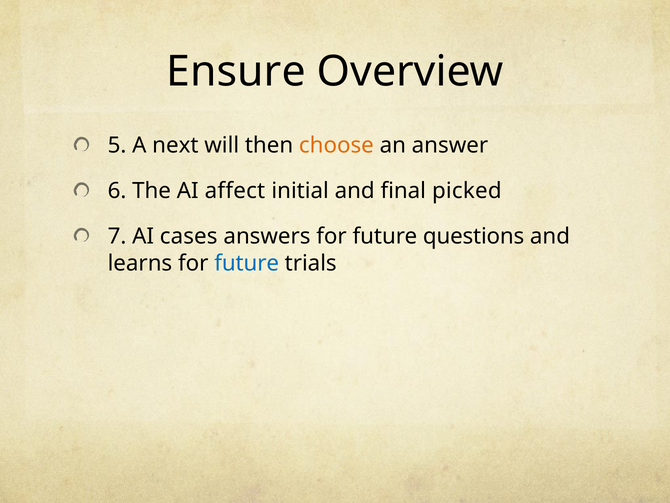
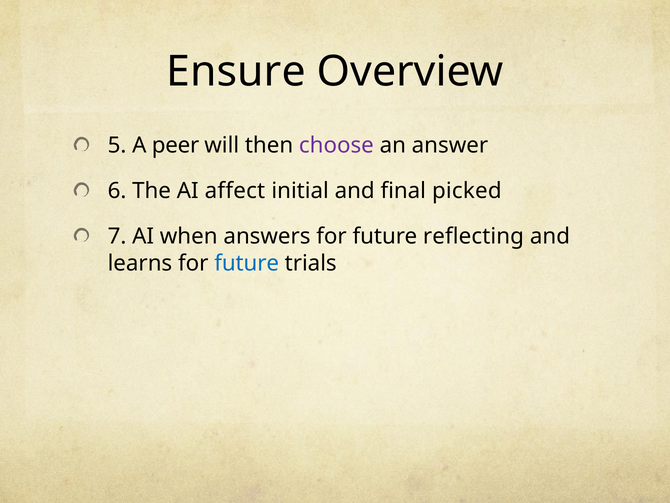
next: next -> peer
choose colour: orange -> purple
cases: cases -> when
questions: questions -> reflecting
